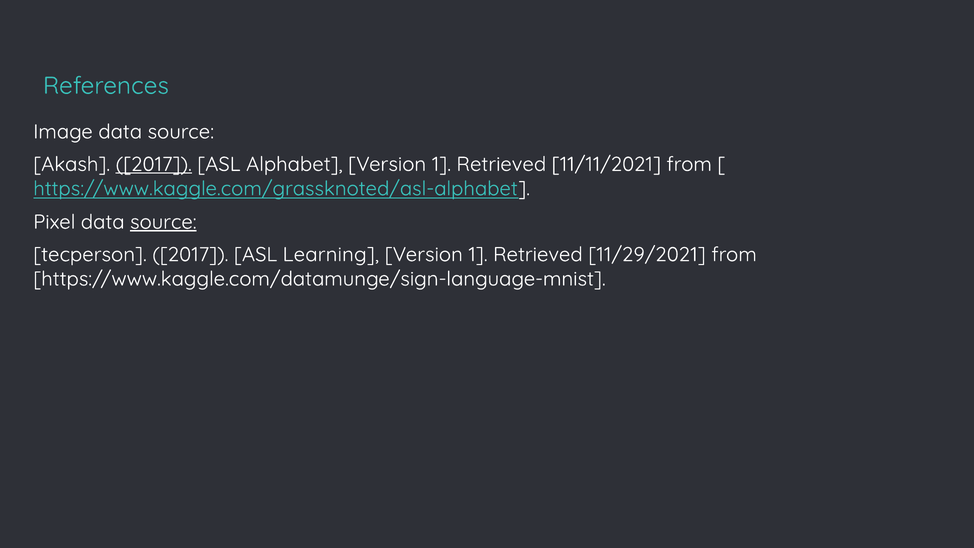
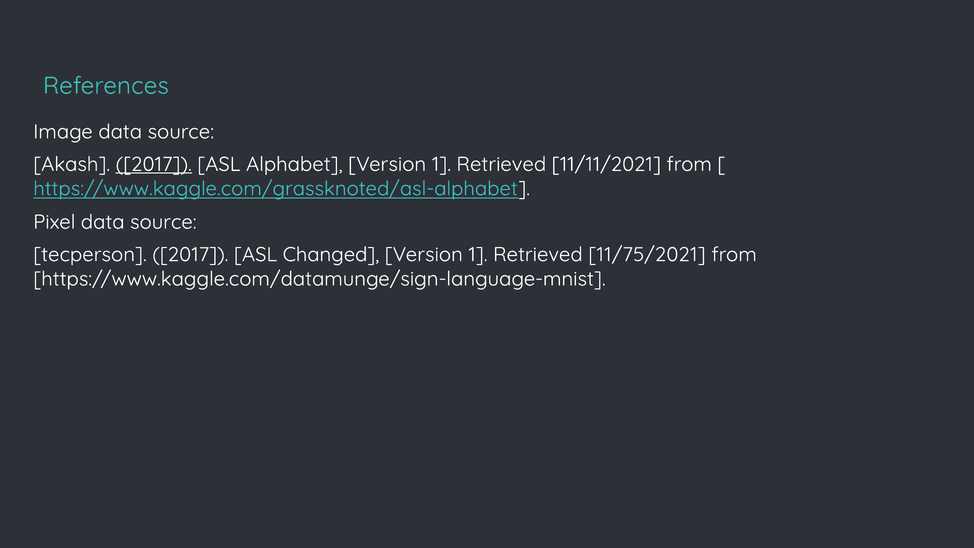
source at (163, 222) underline: present -> none
Learning: Learning -> Changed
11/29/2021: 11/29/2021 -> 11/75/2021
